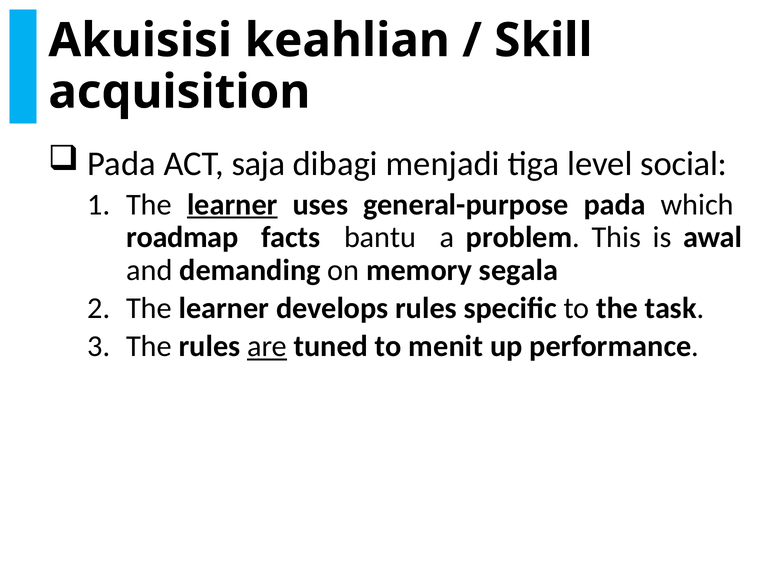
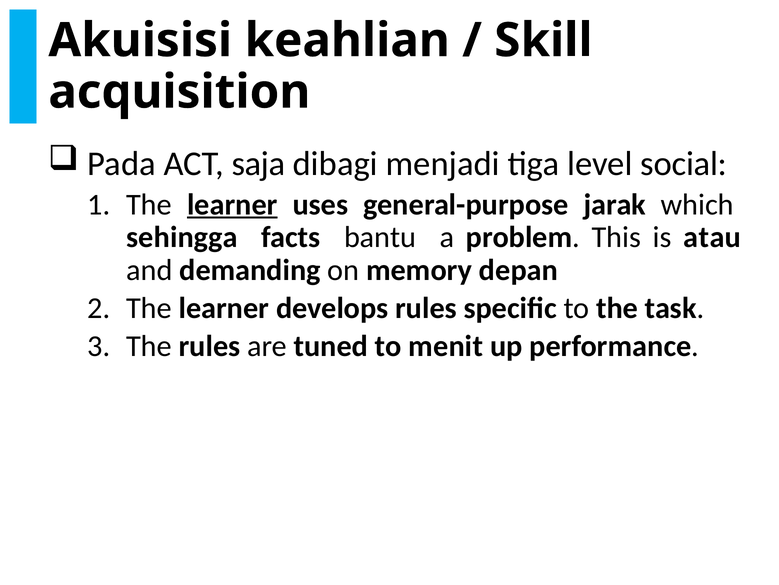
general-purpose pada: pada -> jarak
roadmap: roadmap -> sehingga
awal: awal -> atau
segala: segala -> depan
are underline: present -> none
